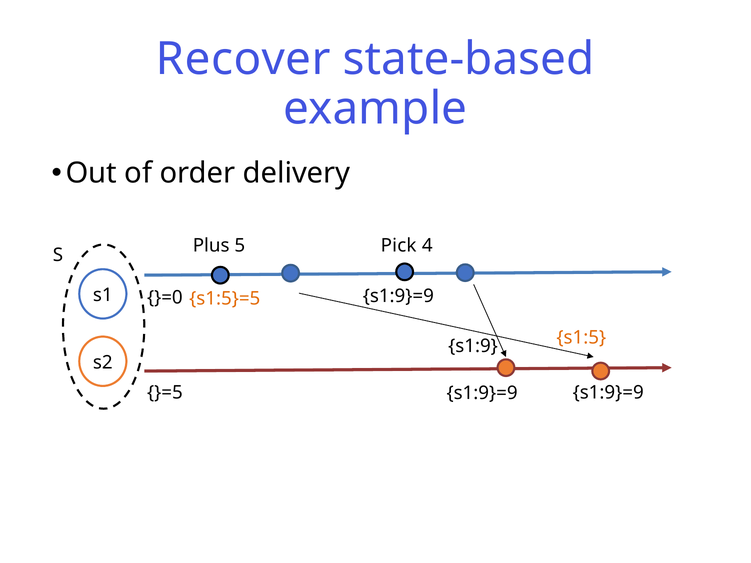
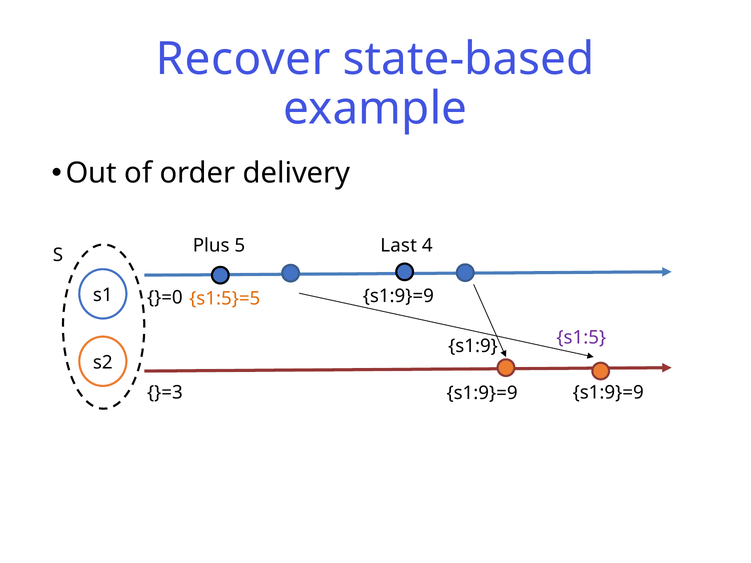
Pick: Pick -> Last
s1:5 colour: orange -> purple
}=5: }=5 -> }=3
